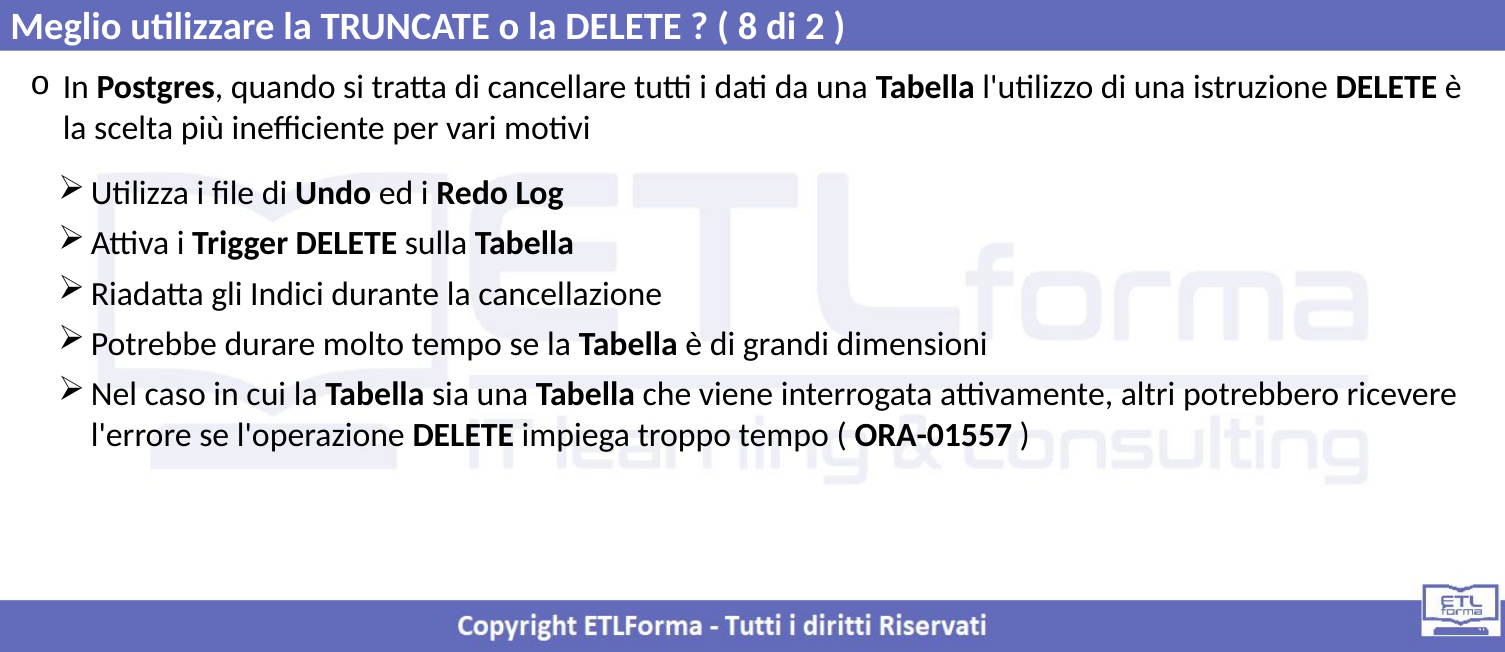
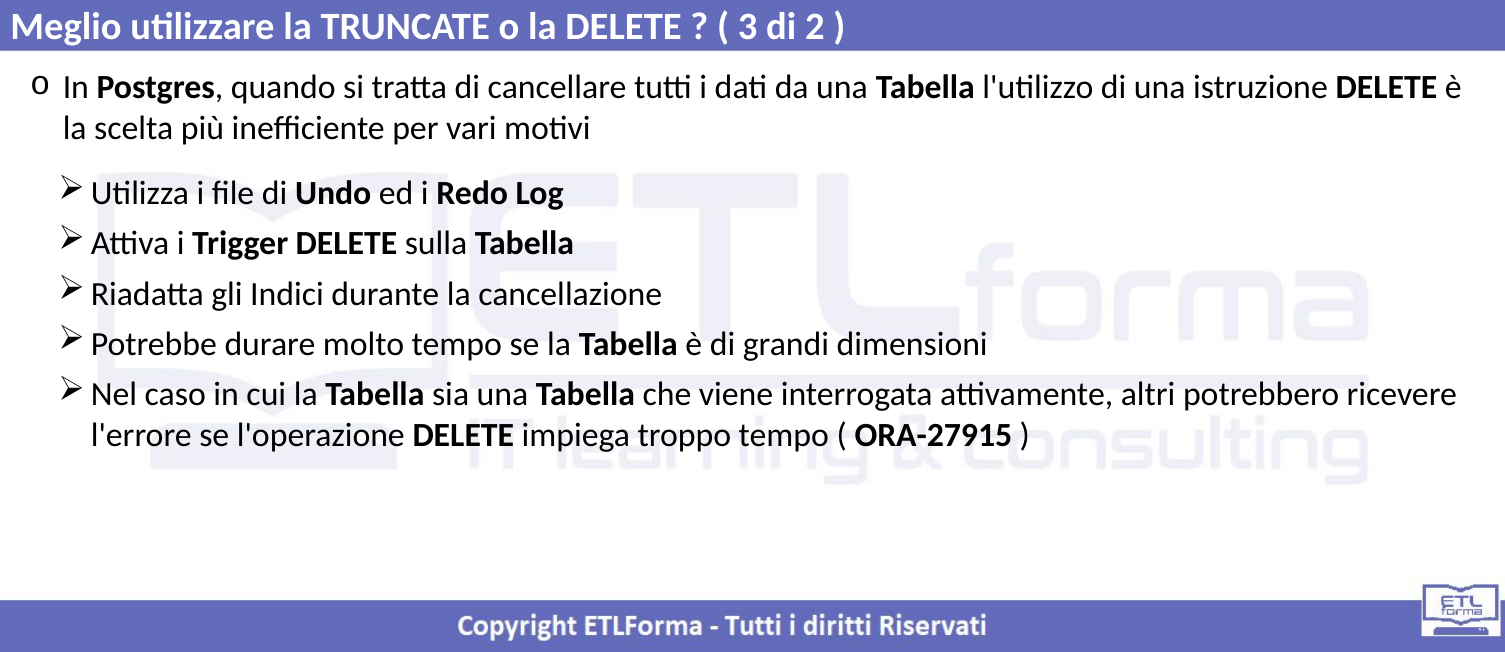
8: 8 -> 3
ORA-01557: ORA-01557 -> ORA-27915
